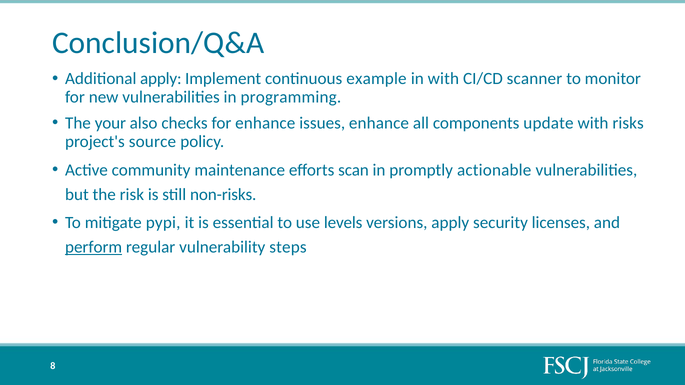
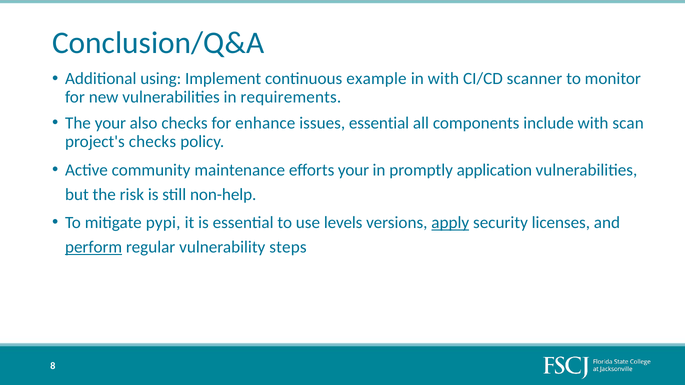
Additional apply: apply -> using
programming: programming -> requirements
issues enhance: enhance -> essential
update: update -> include
risks: risks -> scan
project's source: source -> checks
efforts scan: scan -> your
actionable: actionable -> application
non-risks: non-risks -> non-help
apply at (450, 223) underline: none -> present
